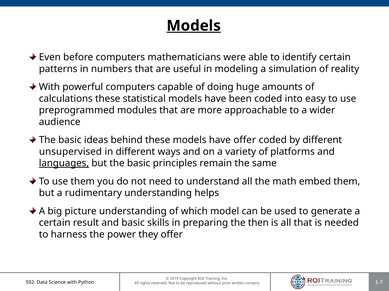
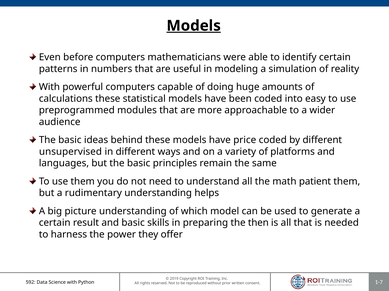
have offer: offer -> price
languages underline: present -> none
embed: embed -> patient
